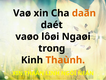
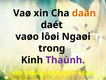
Thaùnh colour: orange -> purple
